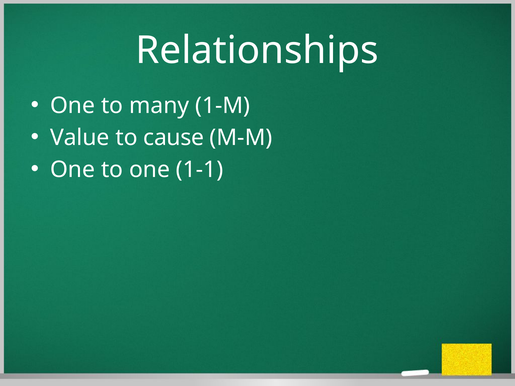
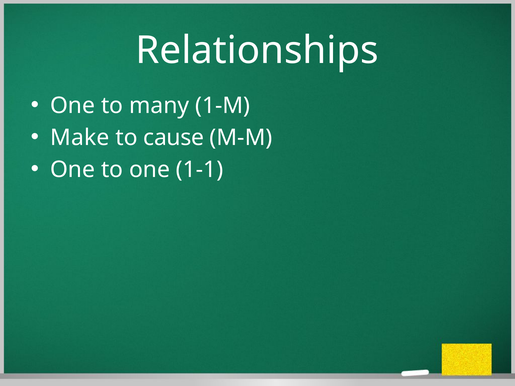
Value: Value -> Make
